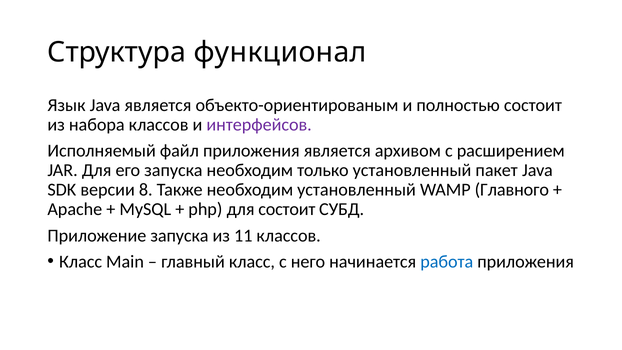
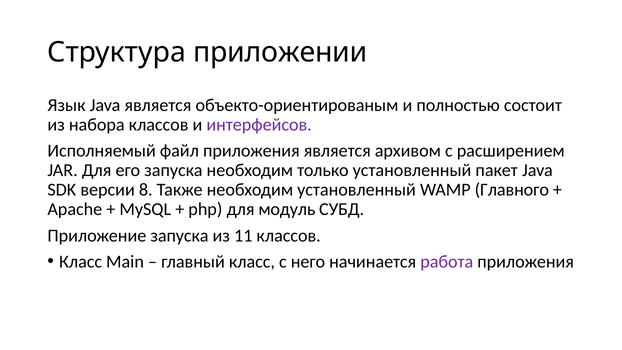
функционал: функционал -> приложении
для состоит: состоит -> модуль
работа colour: blue -> purple
